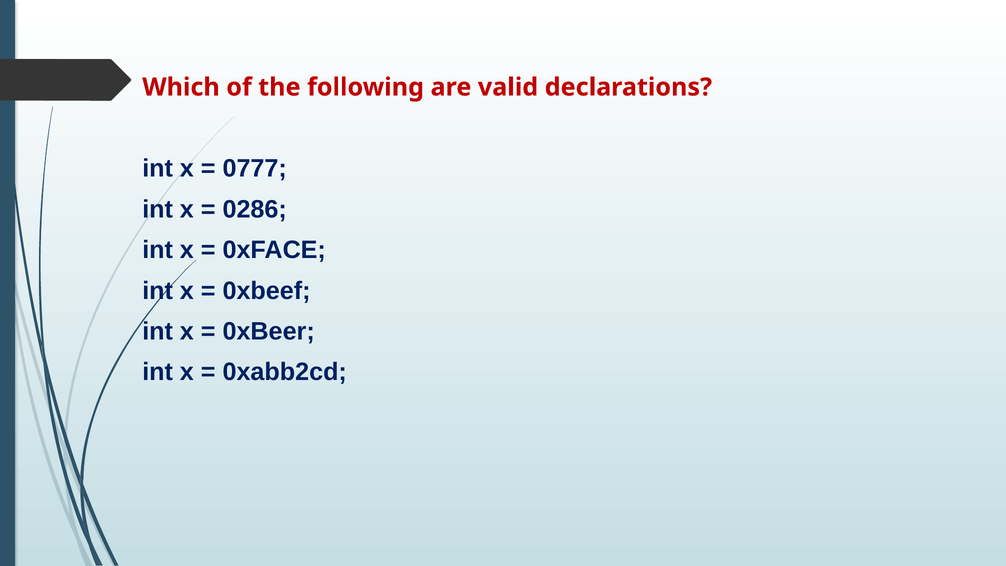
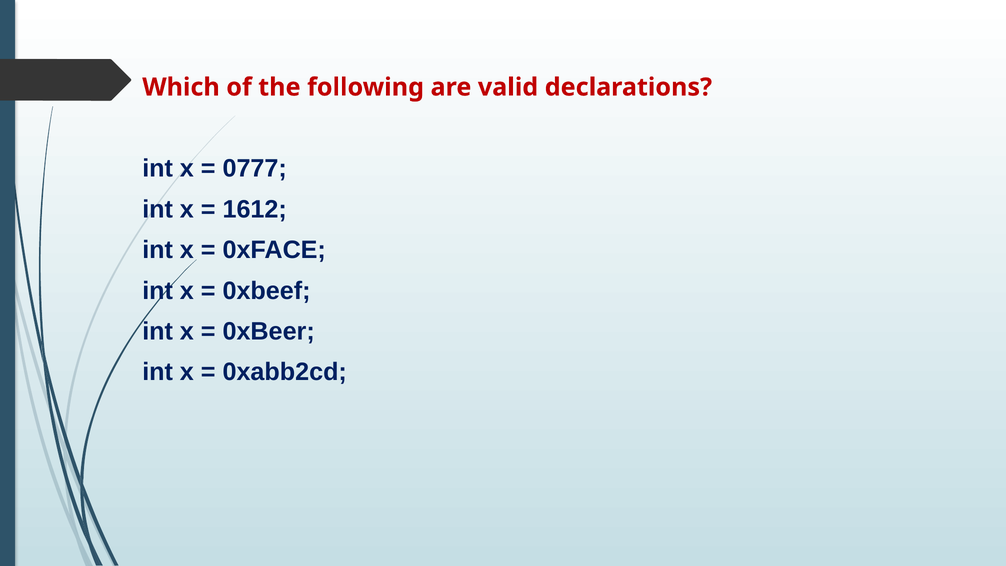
0286: 0286 -> 1612
